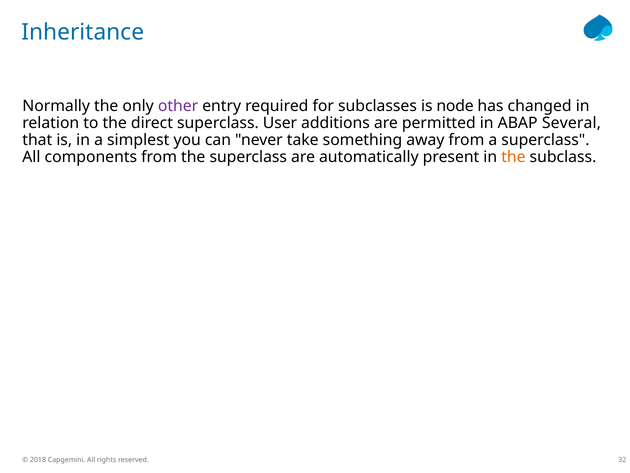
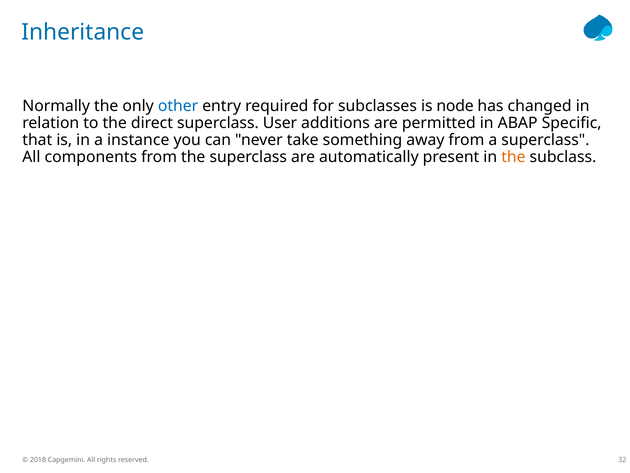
other colour: purple -> blue
Several: Several -> Specific
simplest: simplest -> instance
